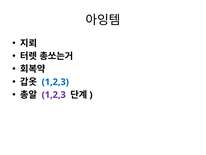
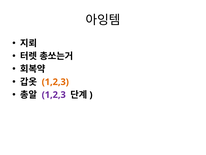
1,2,3 at (55, 82) colour: blue -> orange
